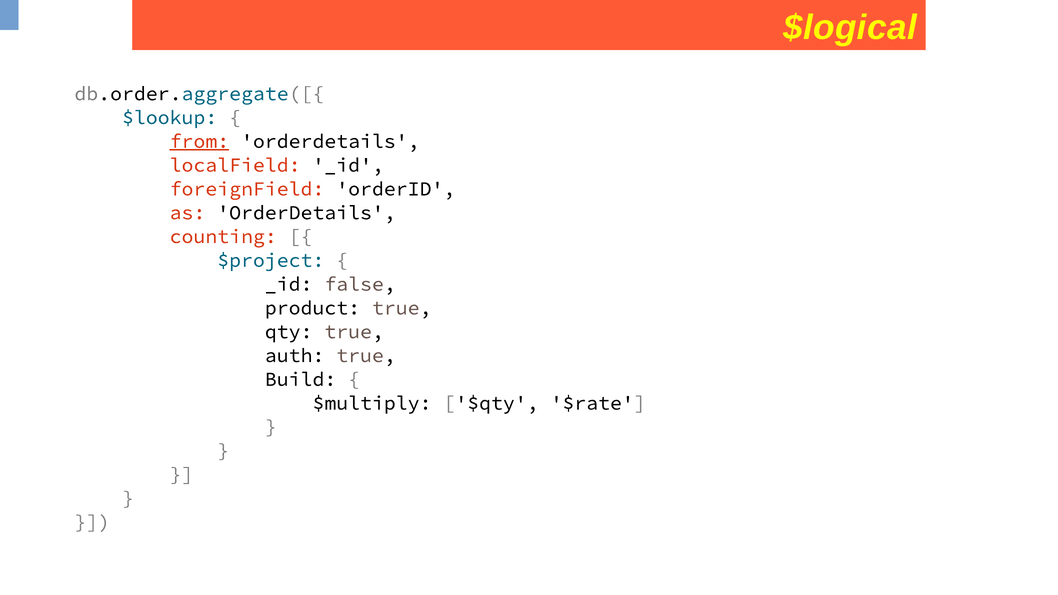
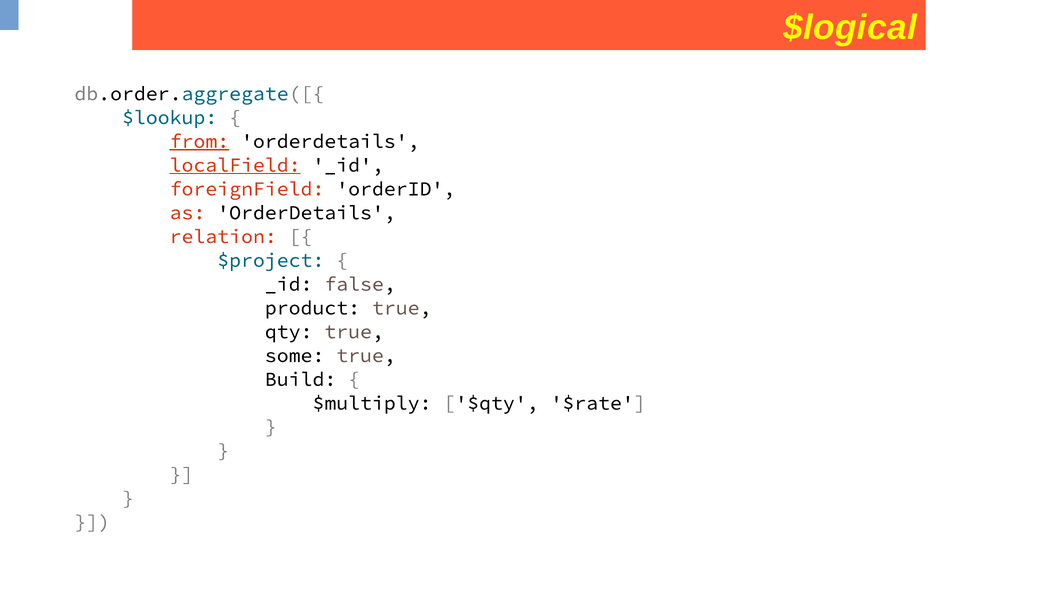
localField underline: none -> present
counting: counting -> relation
auth: auth -> some
